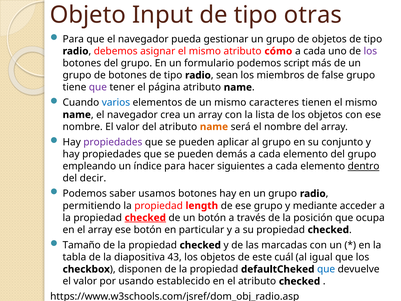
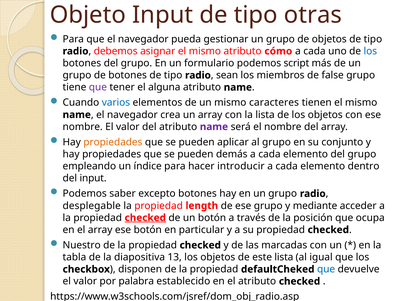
los at (370, 51) colour: purple -> blue
página: página -> alguna
name at (214, 127) colour: orange -> purple
propiedades at (113, 142) colour: purple -> orange
siguientes: siguientes -> introducir
dentro underline: present -> none
del decir: decir -> input
usamos: usamos -> excepto
permitiendo: permitiendo -> desplegable
Tamaño: Tamaño -> Nuestro
43: 43 -> 13
este cuál: cuál -> lista
usando: usando -> palabra
